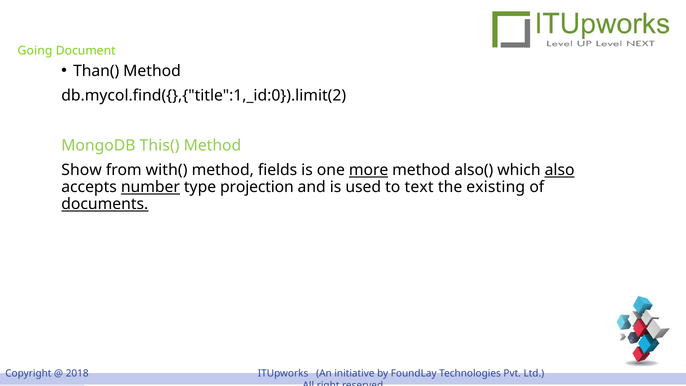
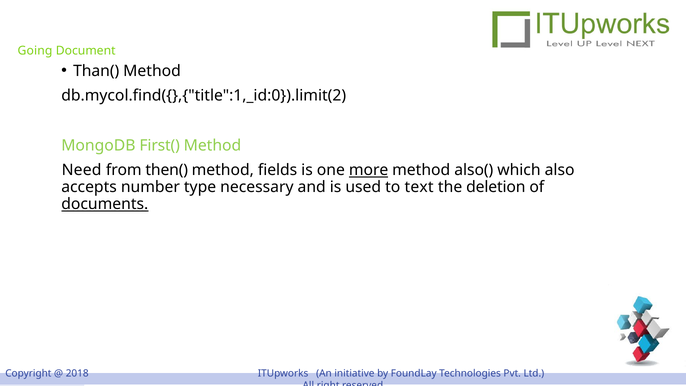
This(: This( -> First(
Show: Show -> Need
with(: with( -> then(
also underline: present -> none
number underline: present -> none
projection: projection -> necessary
existing: existing -> deletion
